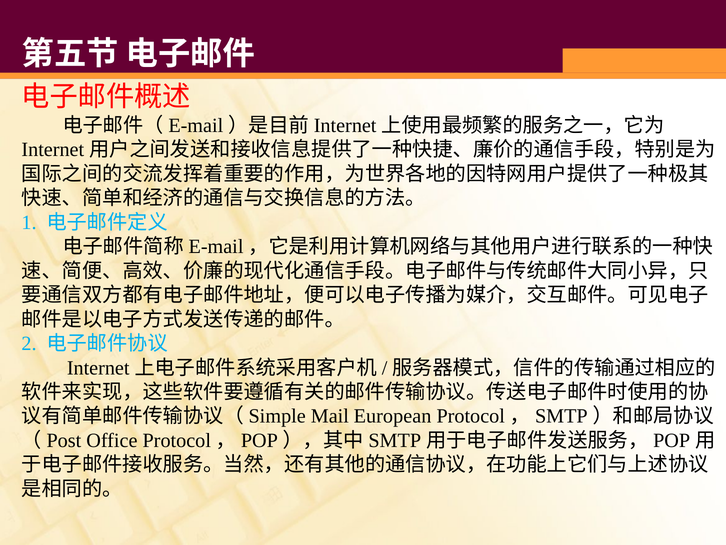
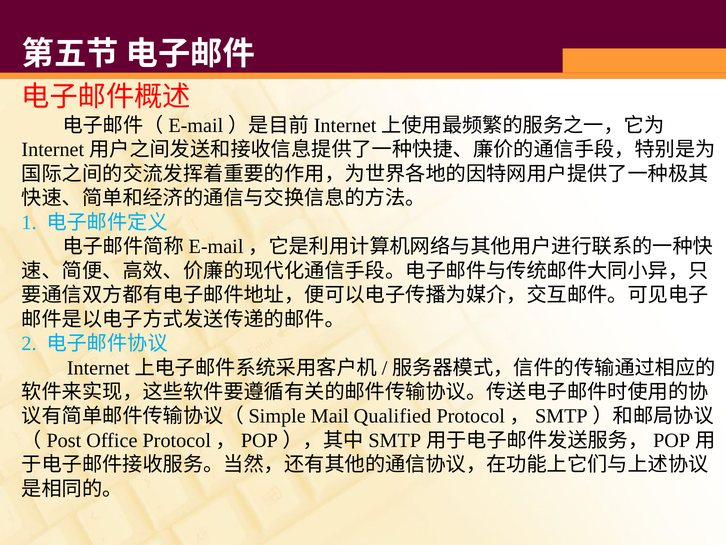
European: European -> Qualified
